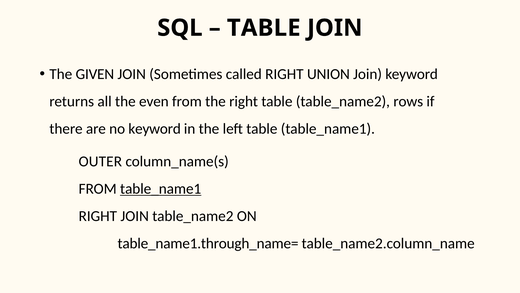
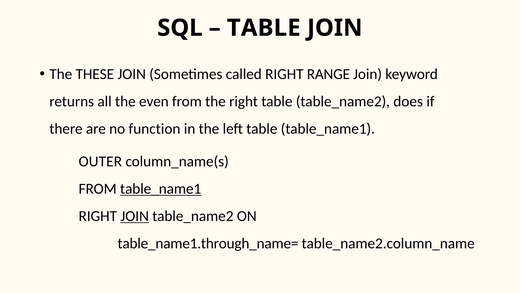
GIVEN: GIVEN -> THESE
UNION: UNION -> RANGE
rows: rows -> does
no keyword: keyword -> function
JOIN at (135, 216) underline: none -> present
